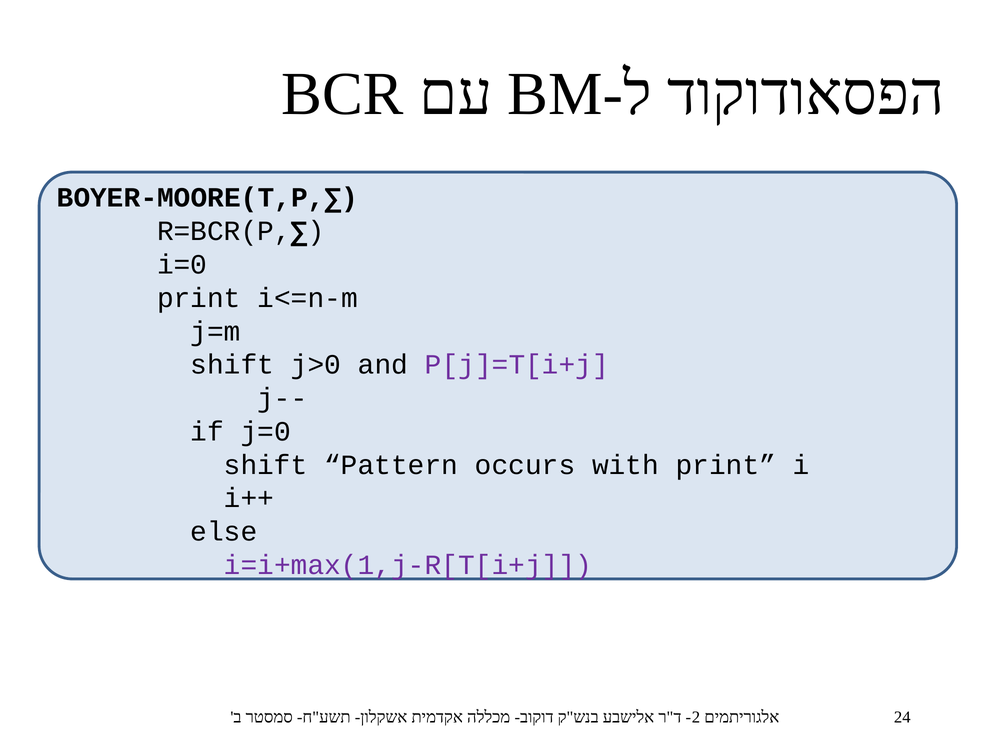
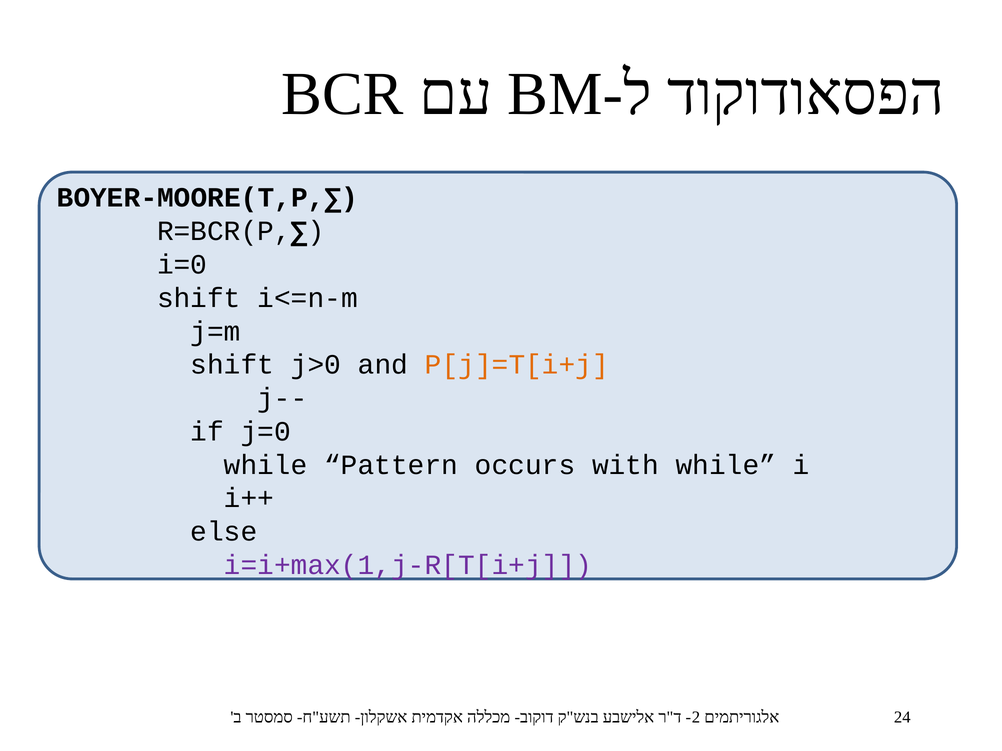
print at (199, 298): print -> shift
P[j]=T[i+j colour: purple -> orange
shift at (266, 465): shift -> while
with print: print -> while
